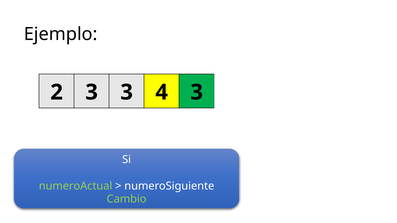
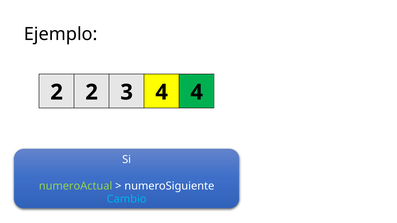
2 3: 3 -> 2
4 3: 3 -> 4
Cambio colour: light green -> light blue
